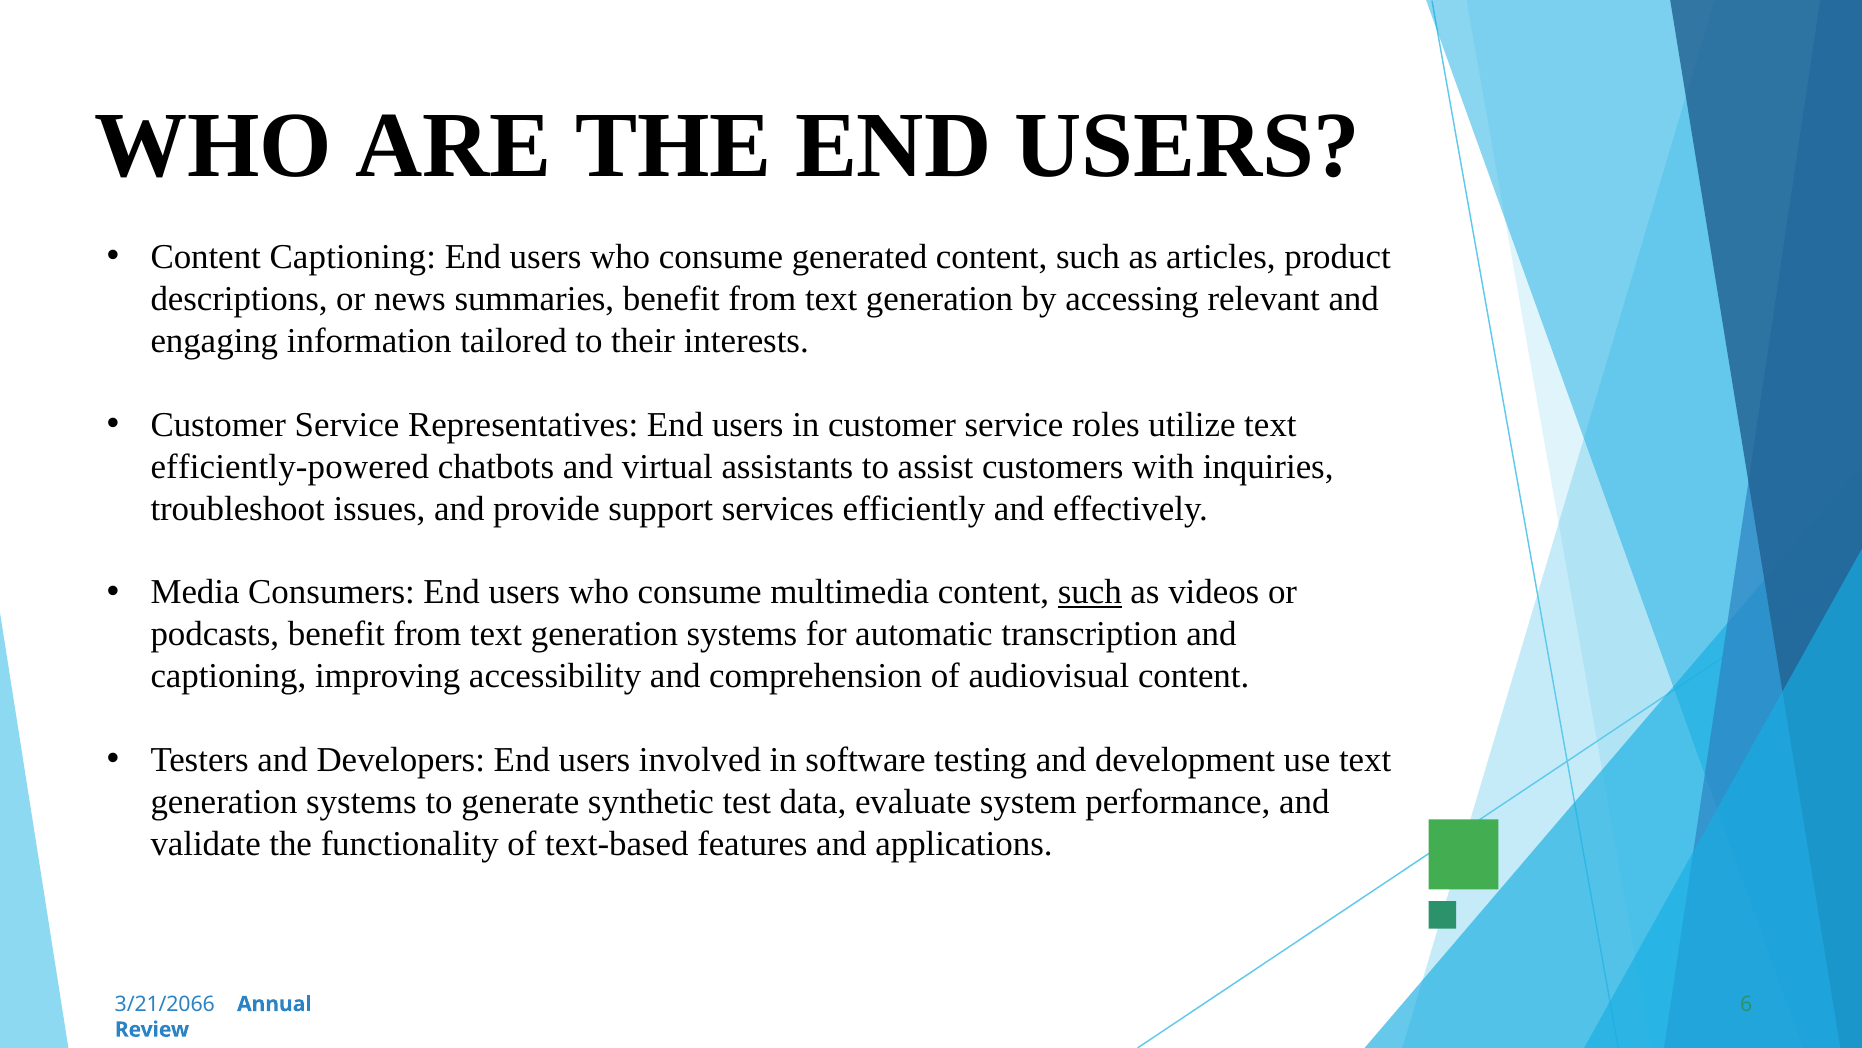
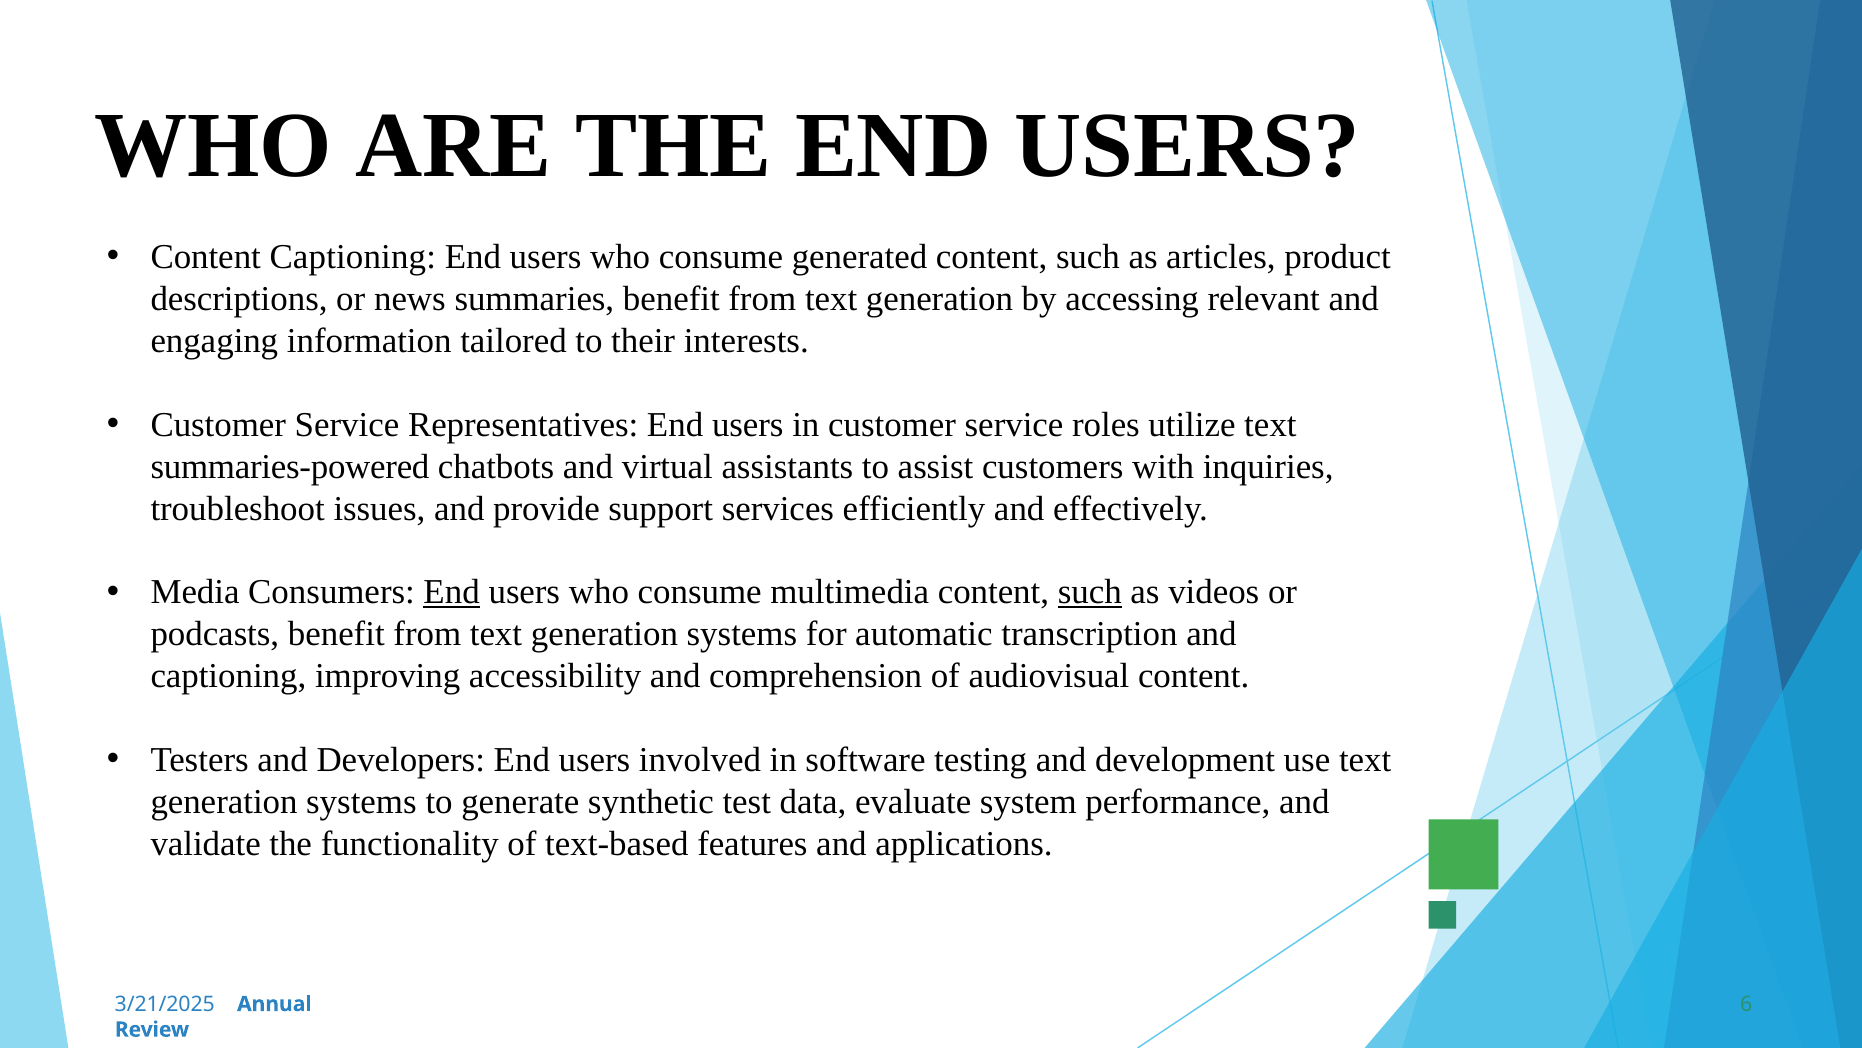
efficiently-powered: efficiently-powered -> summaries-powered
End at (452, 592) underline: none -> present
3/21/2066: 3/21/2066 -> 3/21/2025
